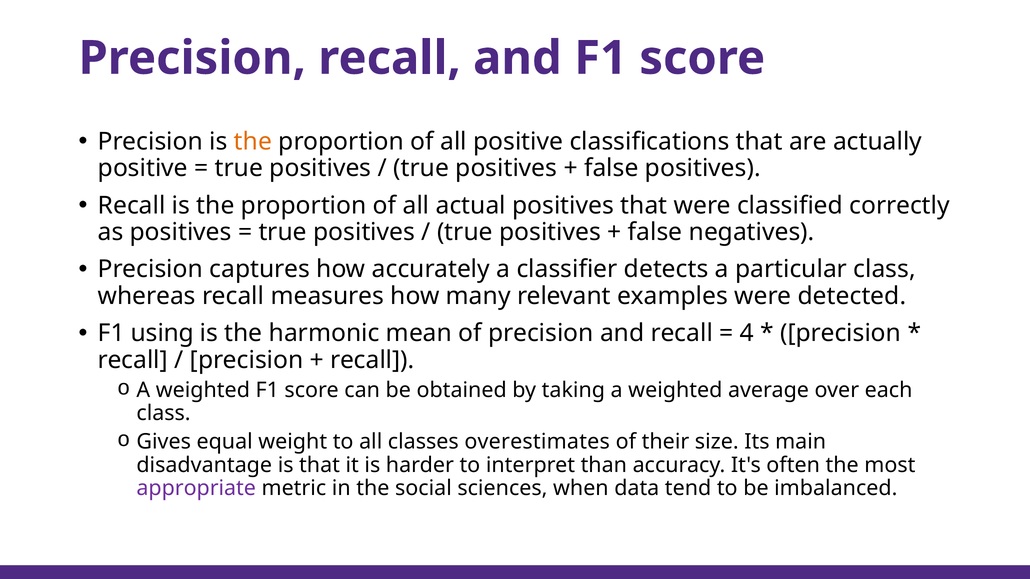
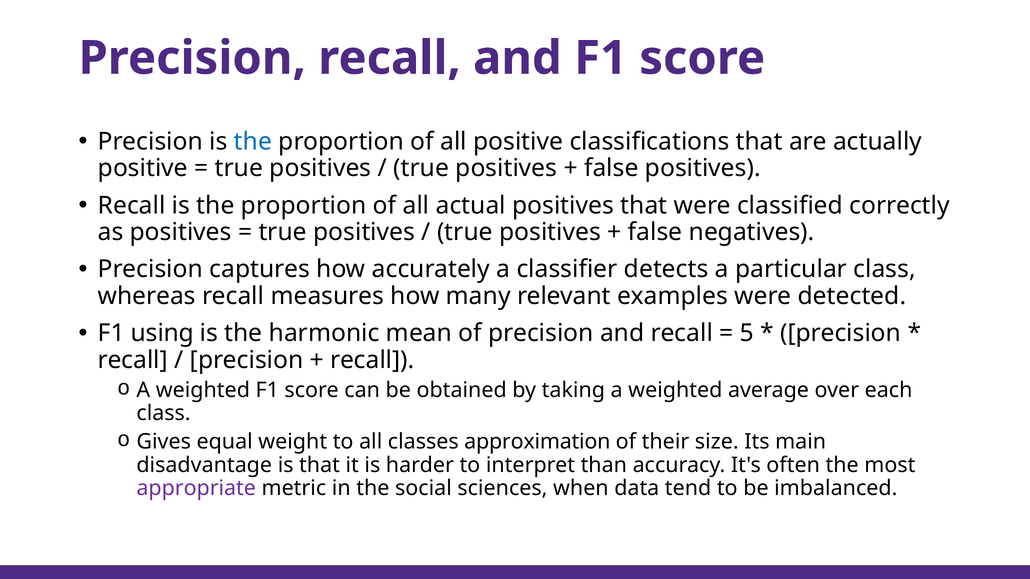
the at (253, 141) colour: orange -> blue
4: 4 -> 5
overestimates: overestimates -> approximation
